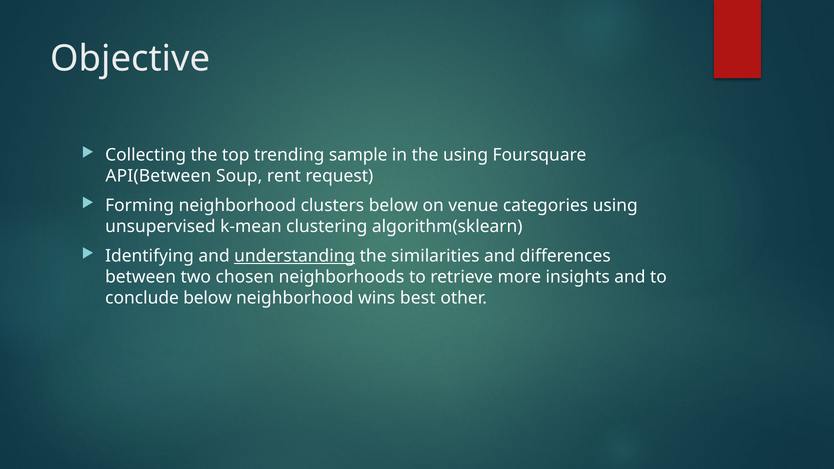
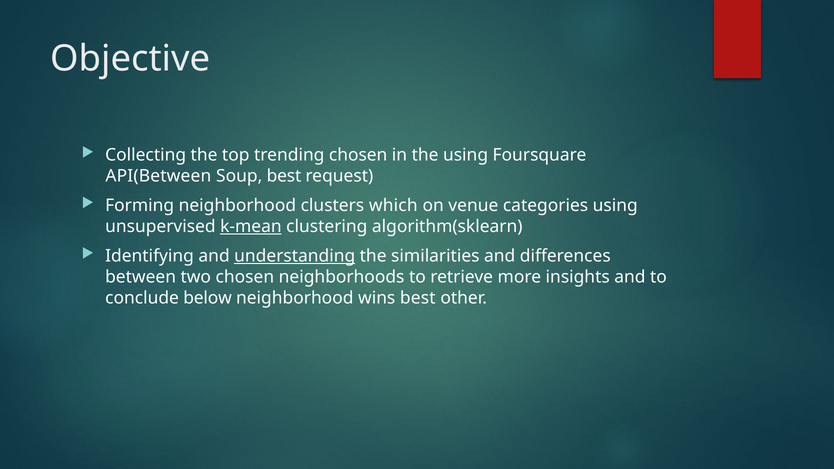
trending sample: sample -> chosen
Soup rent: rent -> best
clusters below: below -> which
k-mean underline: none -> present
